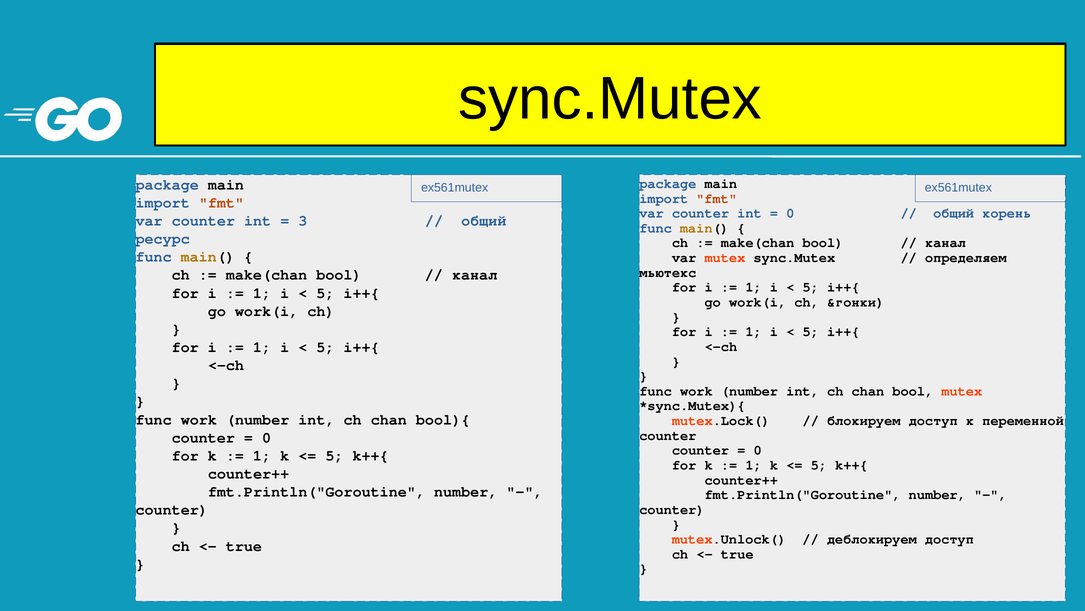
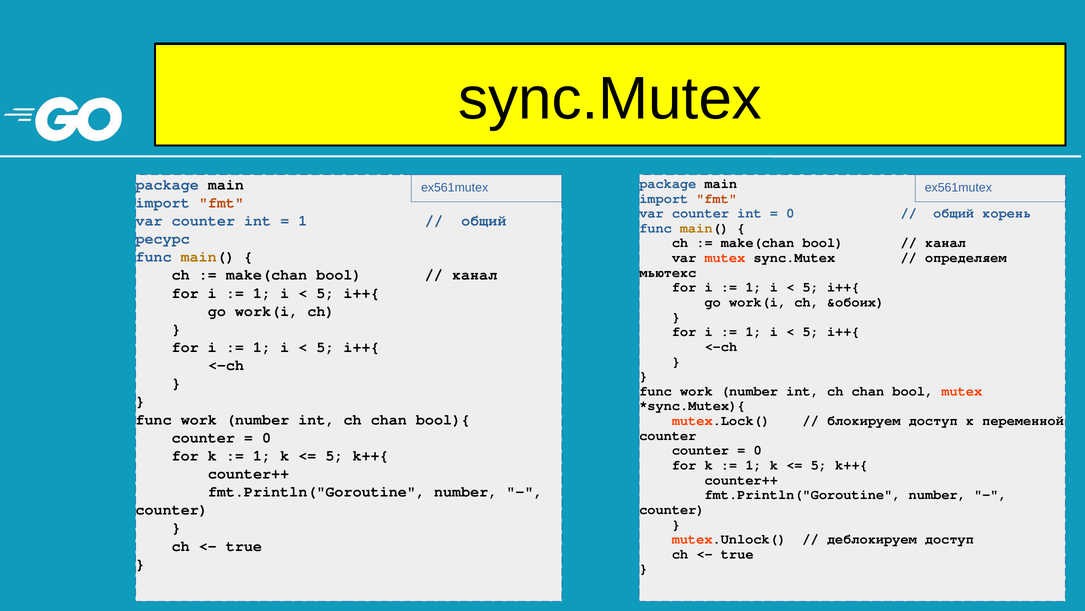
3 at (303, 221): 3 -> 1
&гонки: &гонки -> &обоих
